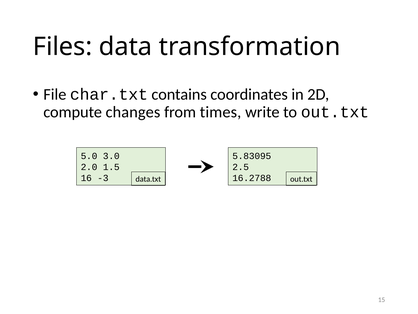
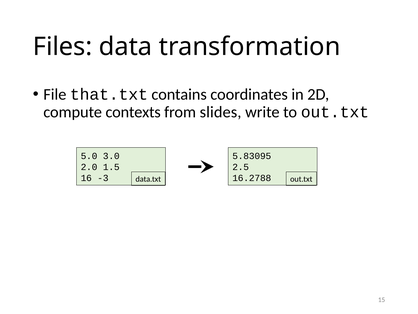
char.txt: char.txt -> that.txt
changes: changes -> contexts
times: times -> slides
